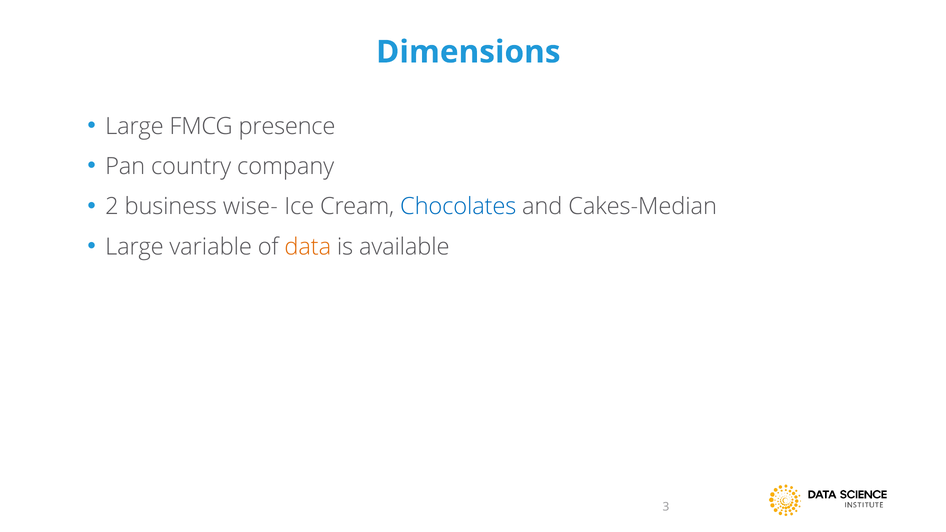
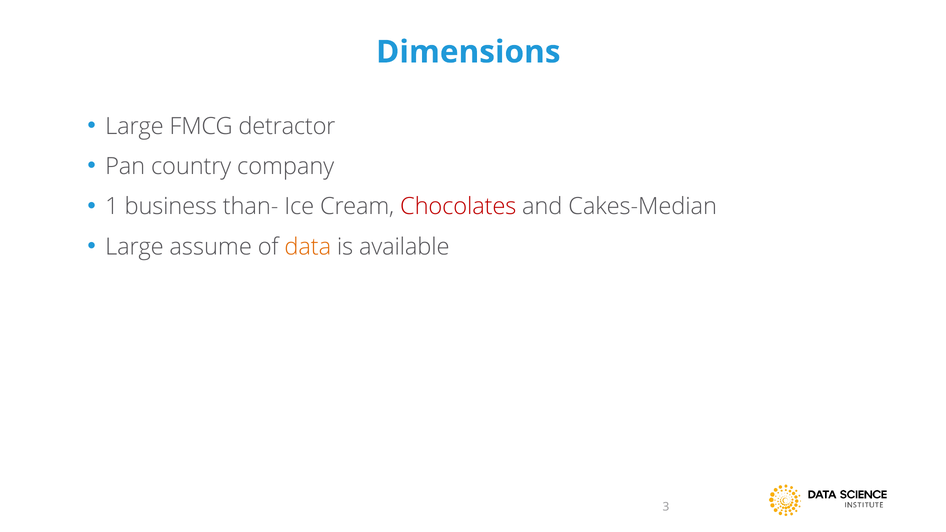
presence: presence -> detractor
2: 2 -> 1
wise-: wise- -> than-
Chocolates colour: blue -> red
variable: variable -> assume
